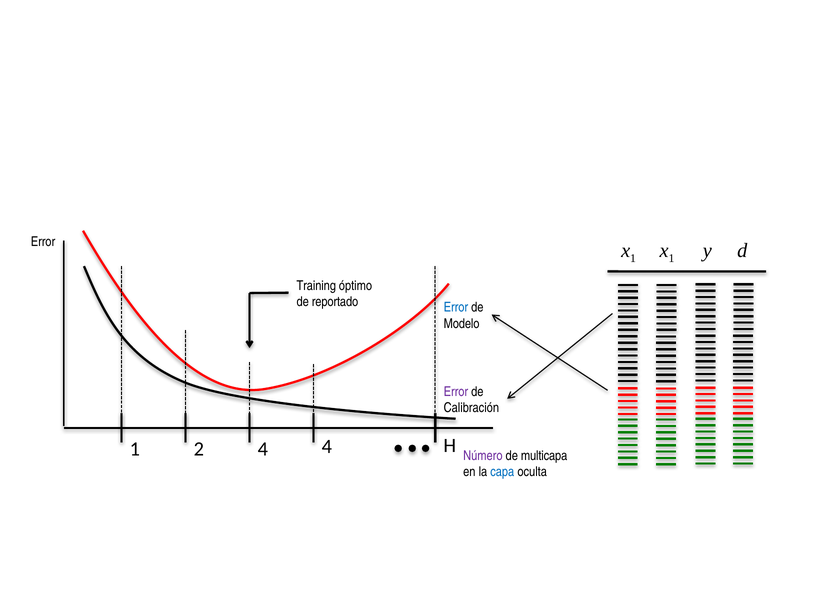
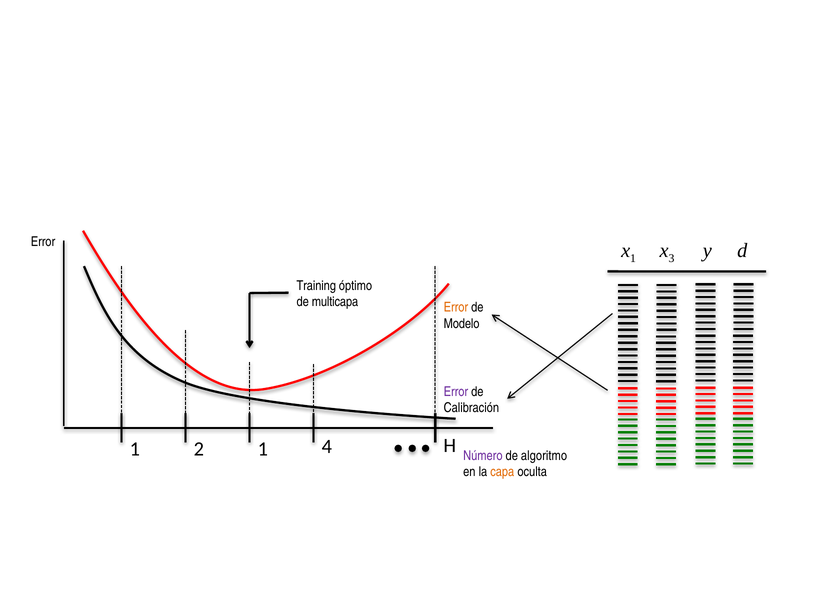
1 at (671, 259): 1 -> 3
reportado: reportado -> multicapa
Error at (456, 308) colour: blue -> orange
2 4: 4 -> 1
multicapa: multicapa -> algoritmo
capa colour: blue -> orange
